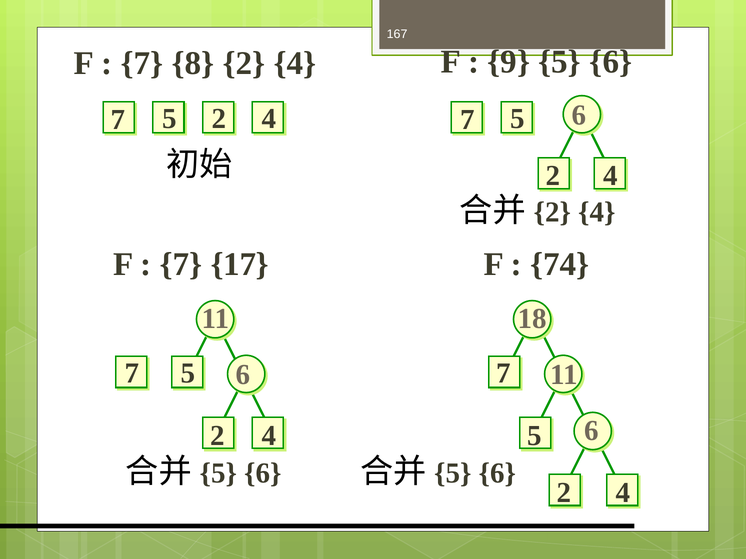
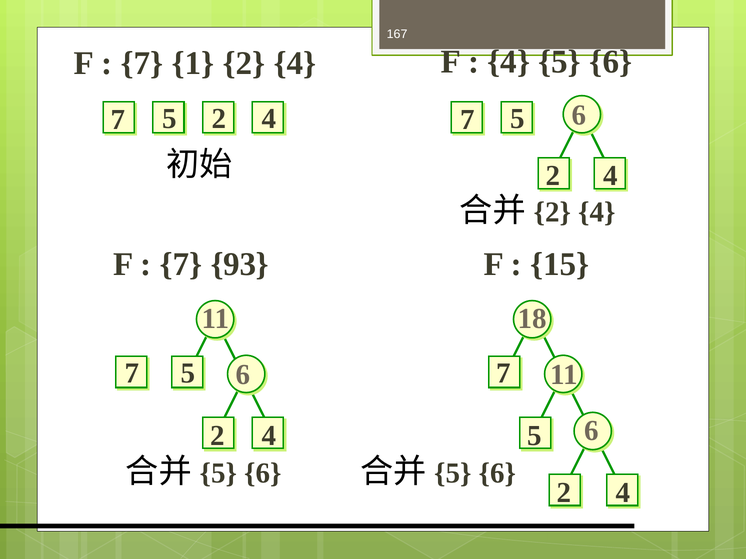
8: 8 -> 1
9 at (509, 62): 9 -> 4
17: 17 -> 93
74: 74 -> 15
